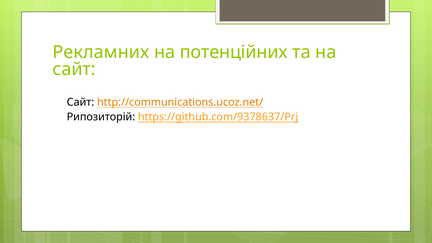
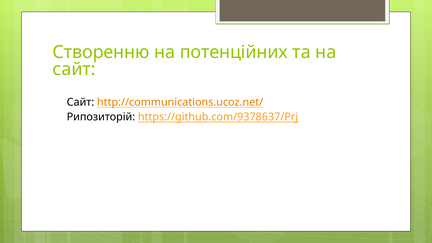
Рекламних: Рекламних -> Створенню
